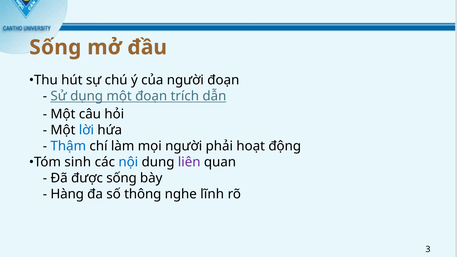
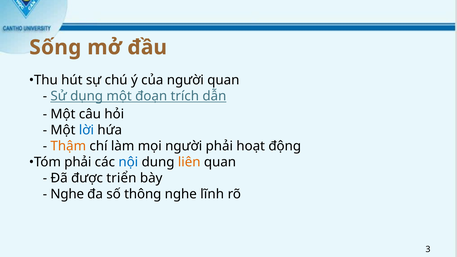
người đoạn: đoạn -> quan
Thậm colour: blue -> orange
Tóm sinh: sinh -> phải
liên colour: purple -> orange
được sống: sống -> triển
Hàng at (67, 194): Hàng -> Nghe
